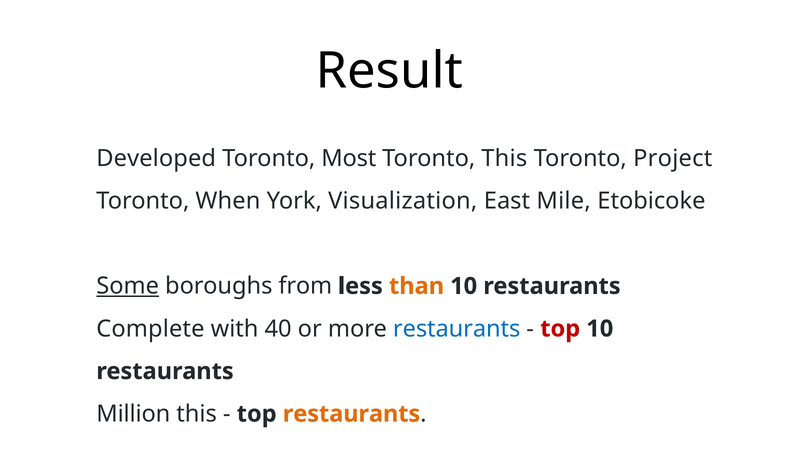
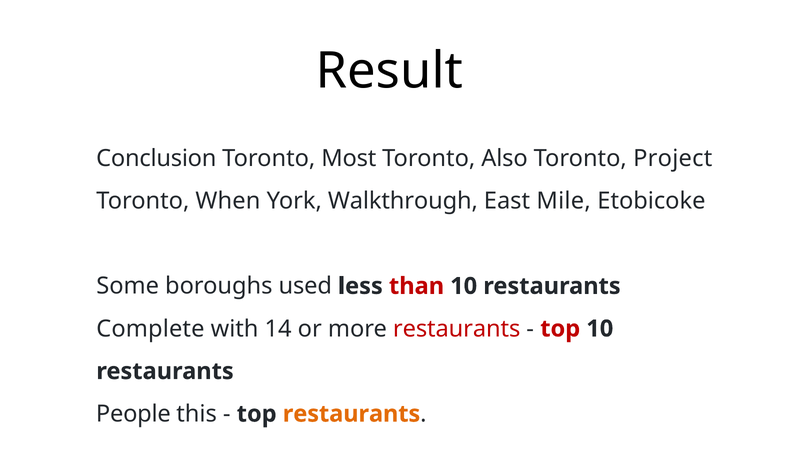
Developed: Developed -> Conclusion
Toronto This: This -> Also
Visualization: Visualization -> Walkthrough
Some underline: present -> none
from: from -> used
than colour: orange -> red
40: 40 -> 14
restaurants at (457, 329) colour: blue -> red
Million: Million -> People
